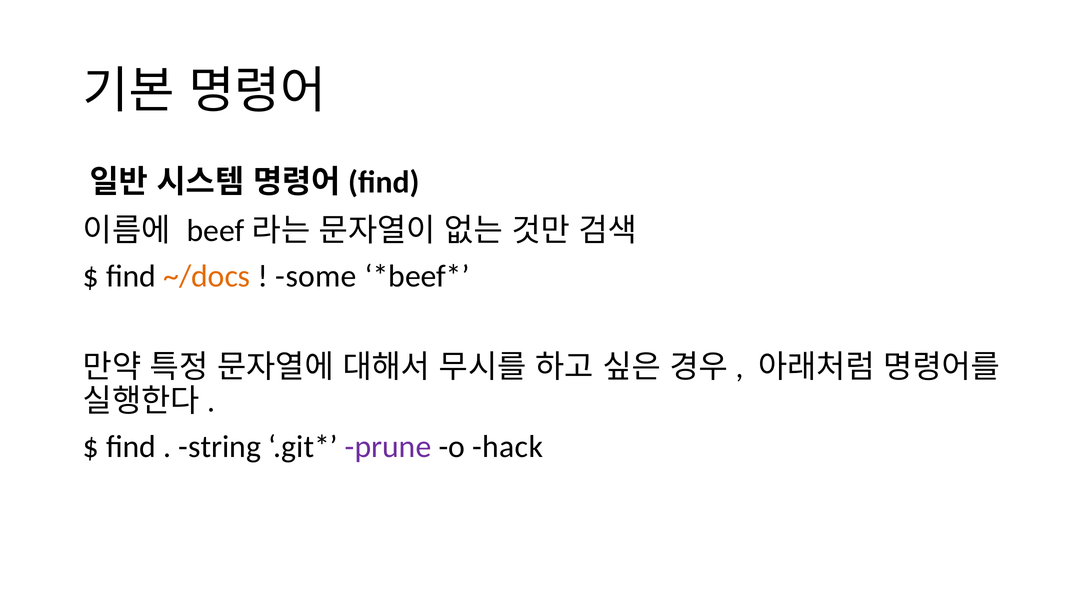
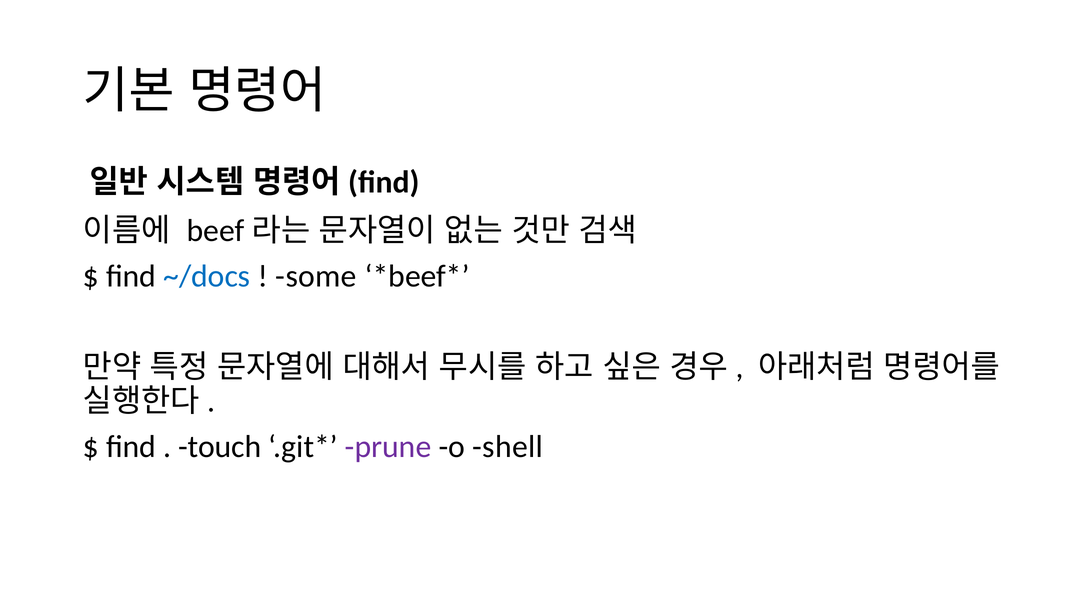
~/docs colour: orange -> blue
string: string -> touch
hack: hack -> shell
